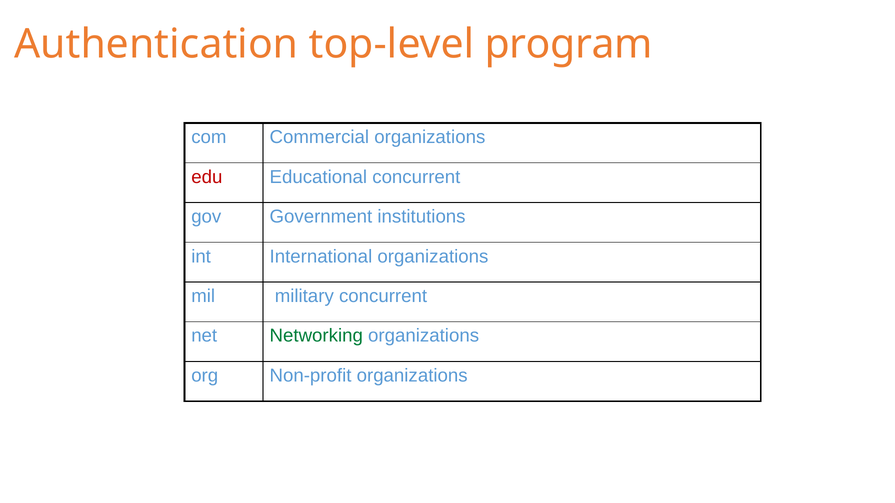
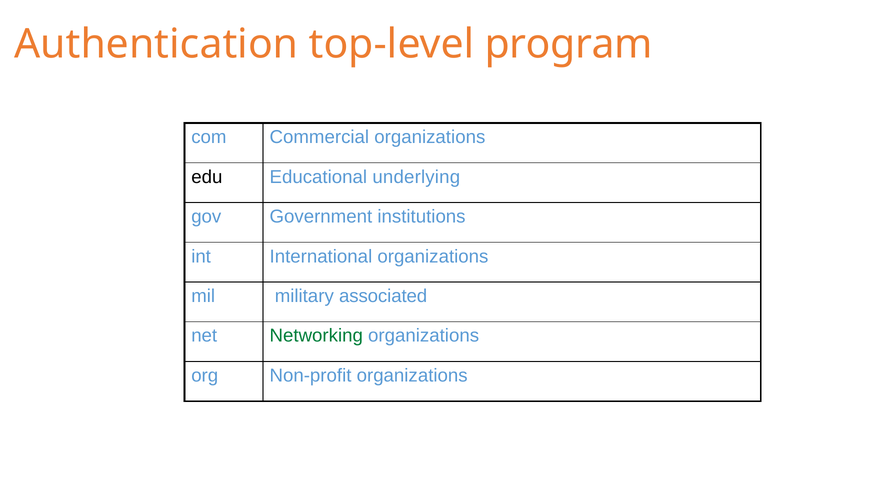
edu colour: red -> black
Educational concurrent: concurrent -> underlying
military concurrent: concurrent -> associated
